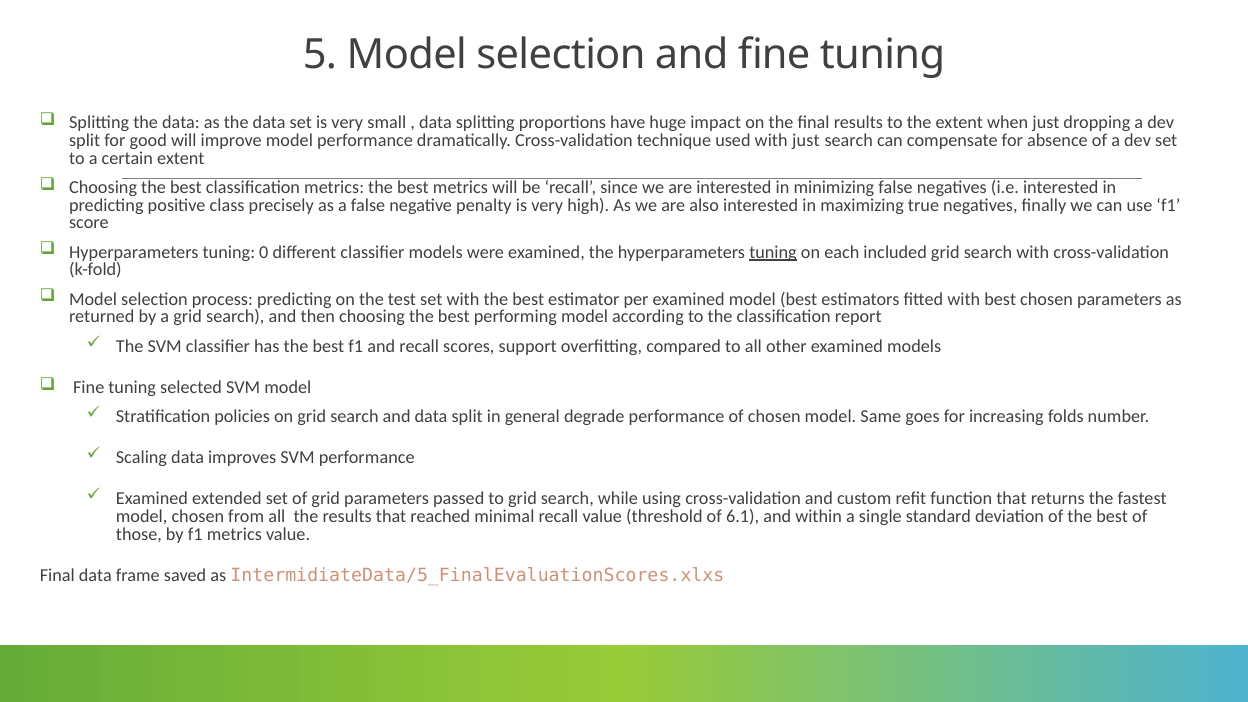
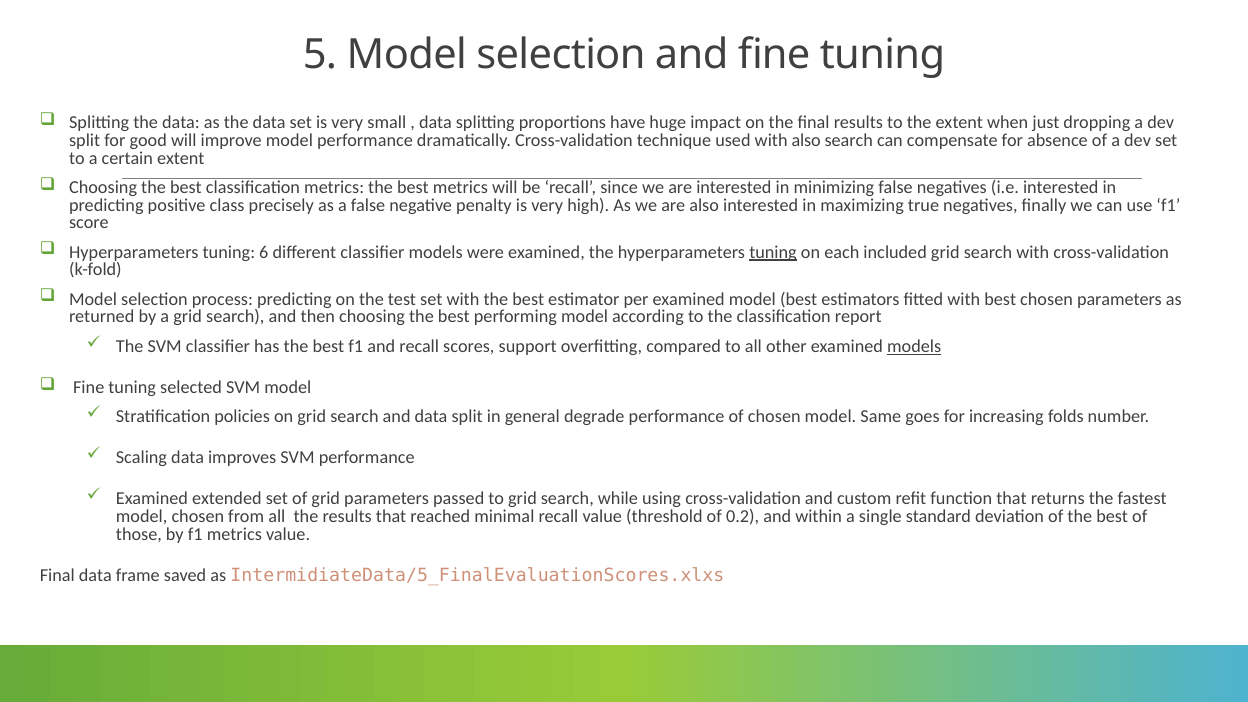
with just: just -> also
0: 0 -> 6
models at (914, 346) underline: none -> present
6.1: 6.1 -> 0.2
